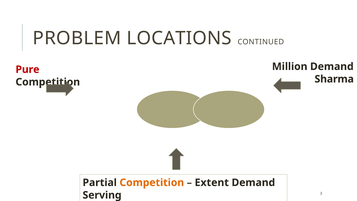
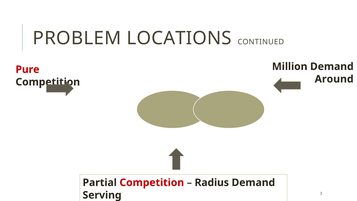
Sharma: Sharma -> Around
Competition at (152, 182) colour: orange -> red
Extent: Extent -> Radius
